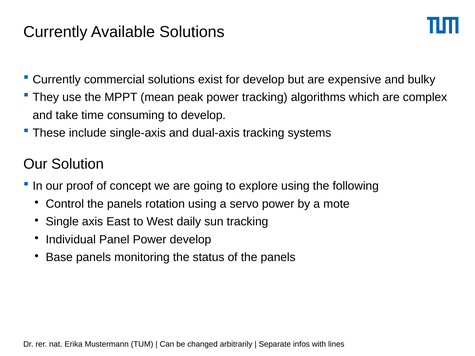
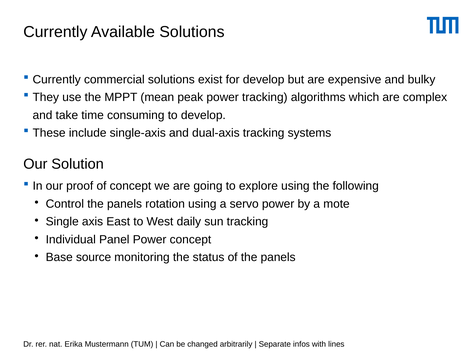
Power develop: develop -> concept
Base panels: panels -> source
